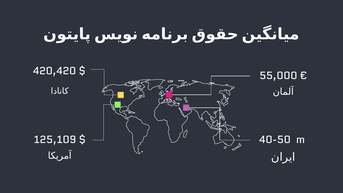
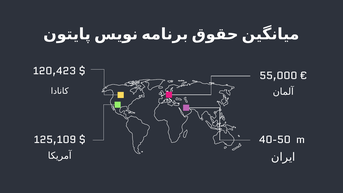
420,420: 420,420 -> 120,423
